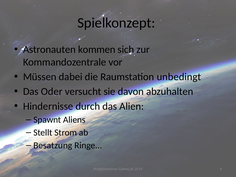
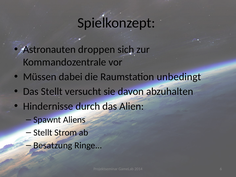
kommen: kommen -> droppen
Das Oder: Oder -> Stellt
